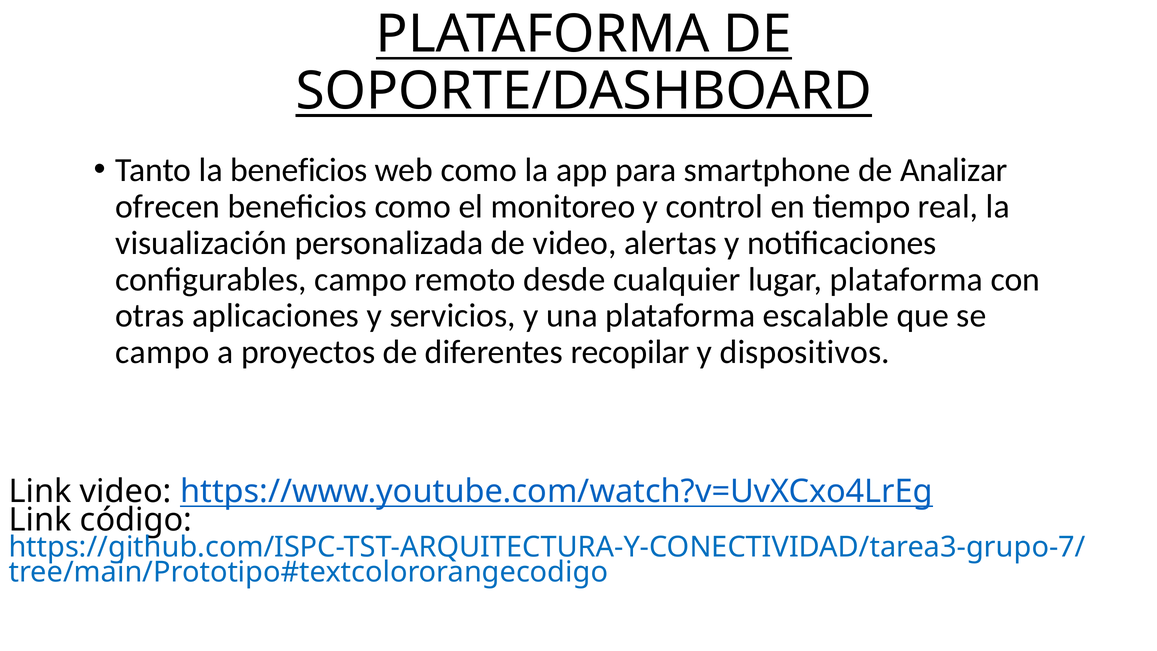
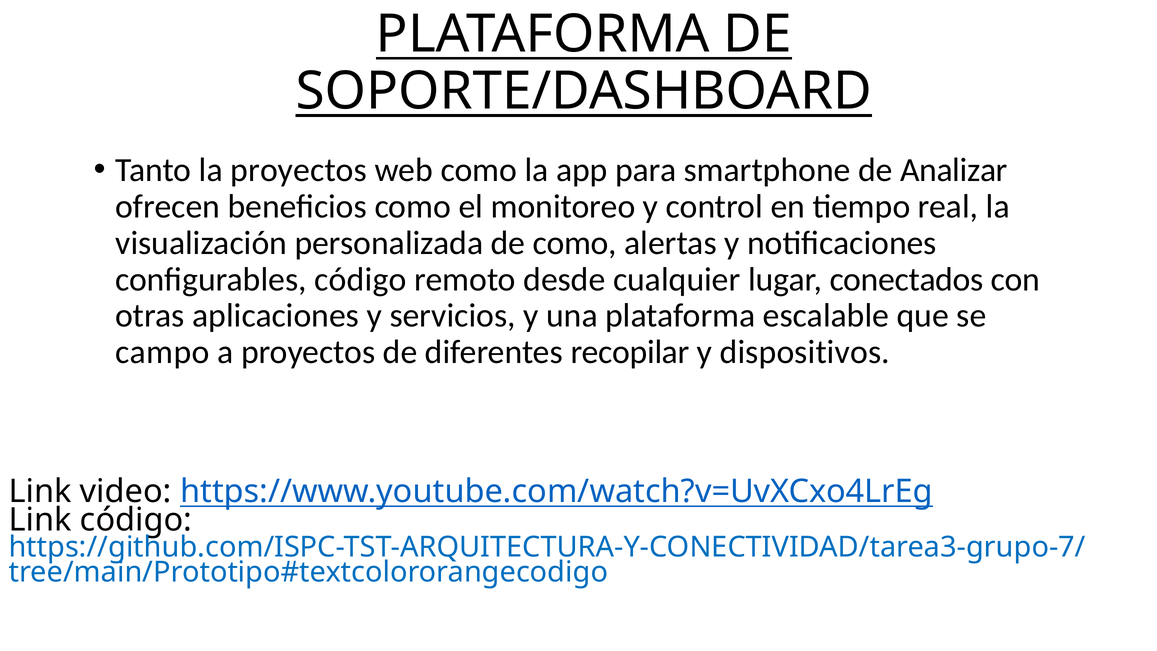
la beneficios: beneficios -> proyectos
de video: video -> como
configurables campo: campo -> código
lugar plataforma: plataforma -> conectados
